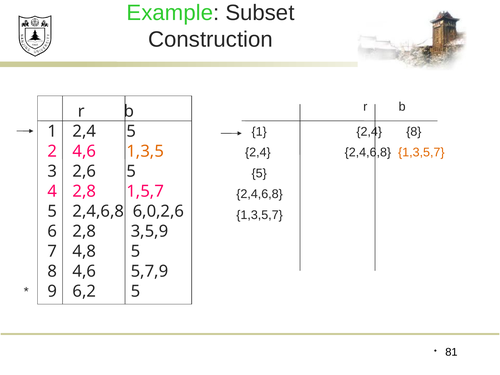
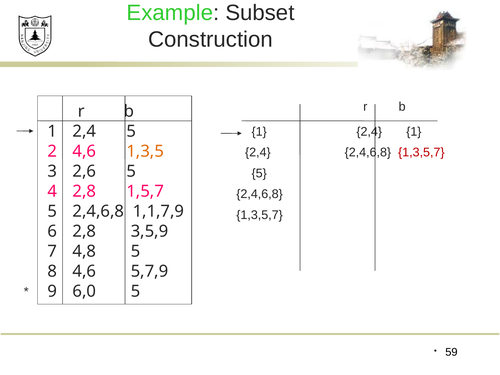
2,4 8: 8 -> 1
1,3,5,7 at (421, 152) colour: orange -> red
6,0,2,6: 6,0,2,6 -> 1,1,7,9
6,2: 6,2 -> 6,0
81: 81 -> 59
